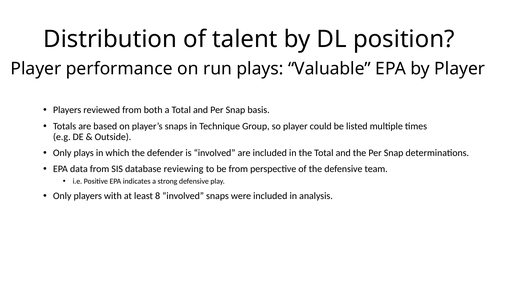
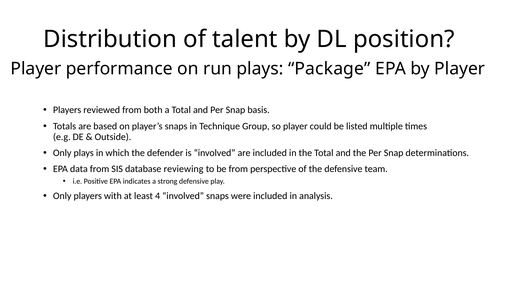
Valuable: Valuable -> Package
8: 8 -> 4
